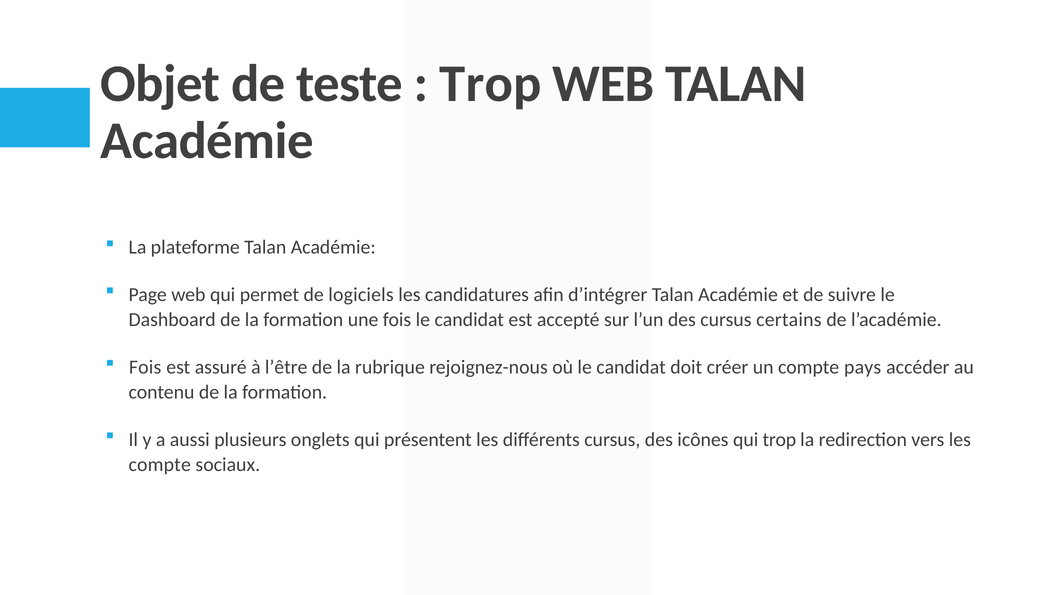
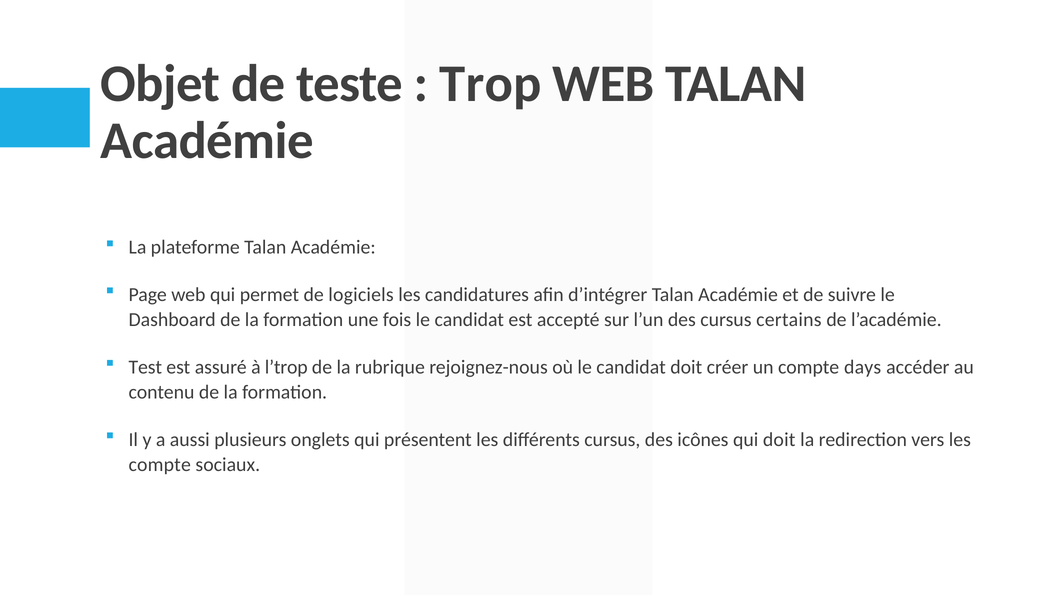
Fois at (145, 367): Fois -> Test
l’être: l’être -> l’trop
pays: pays -> days
qui trop: trop -> doit
